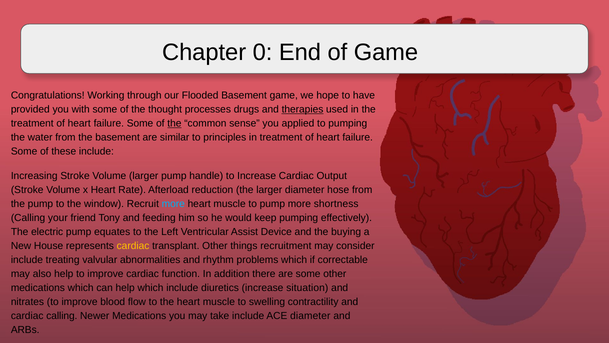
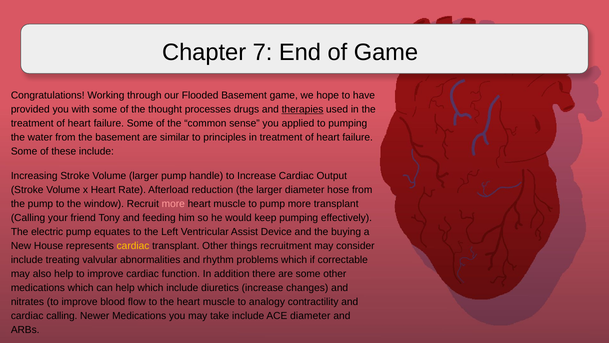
0: 0 -> 7
the at (174, 123) underline: present -> none
more at (173, 203) colour: light blue -> pink
more shortness: shortness -> transplant
situation: situation -> changes
swelling: swelling -> analogy
